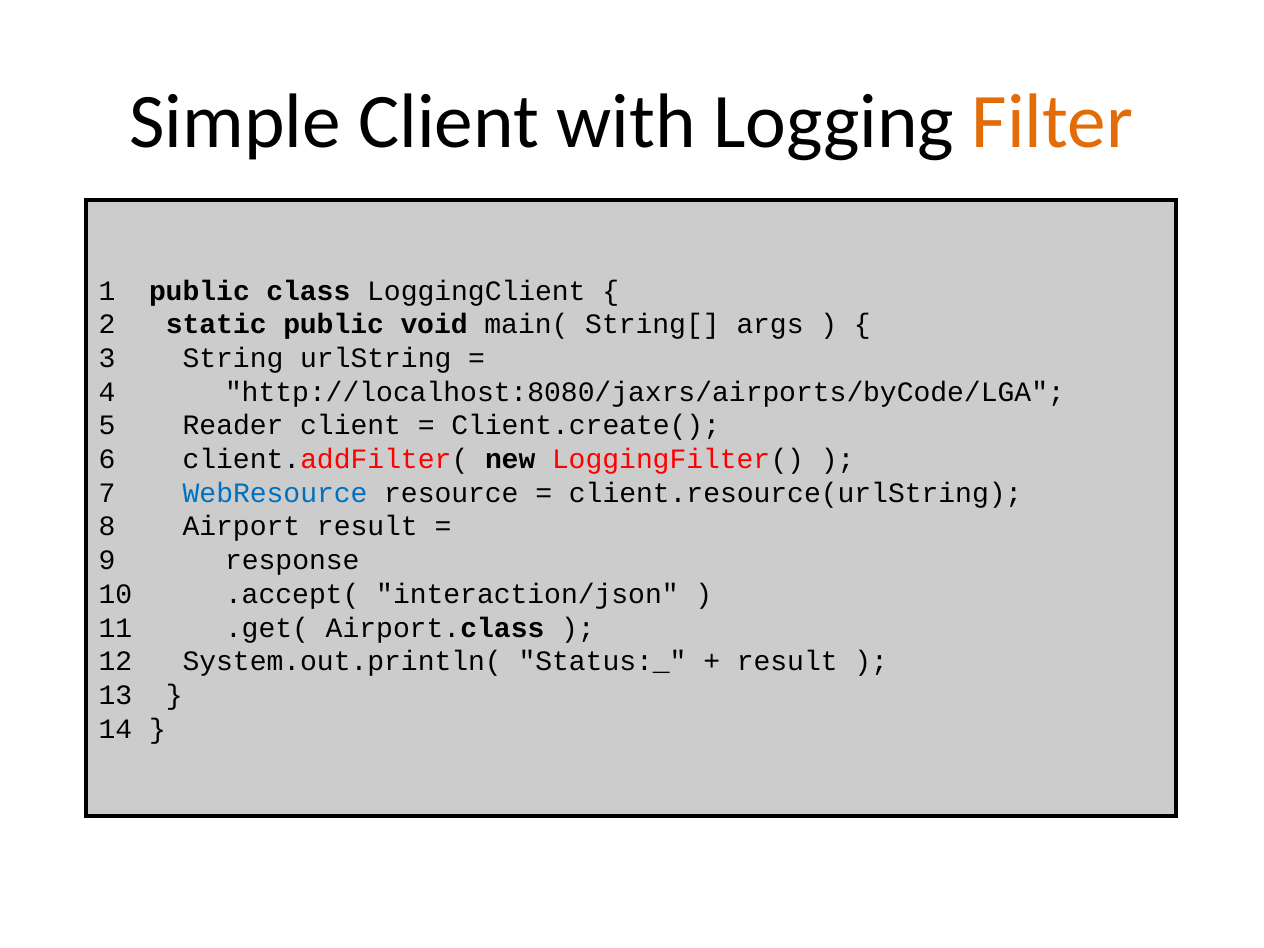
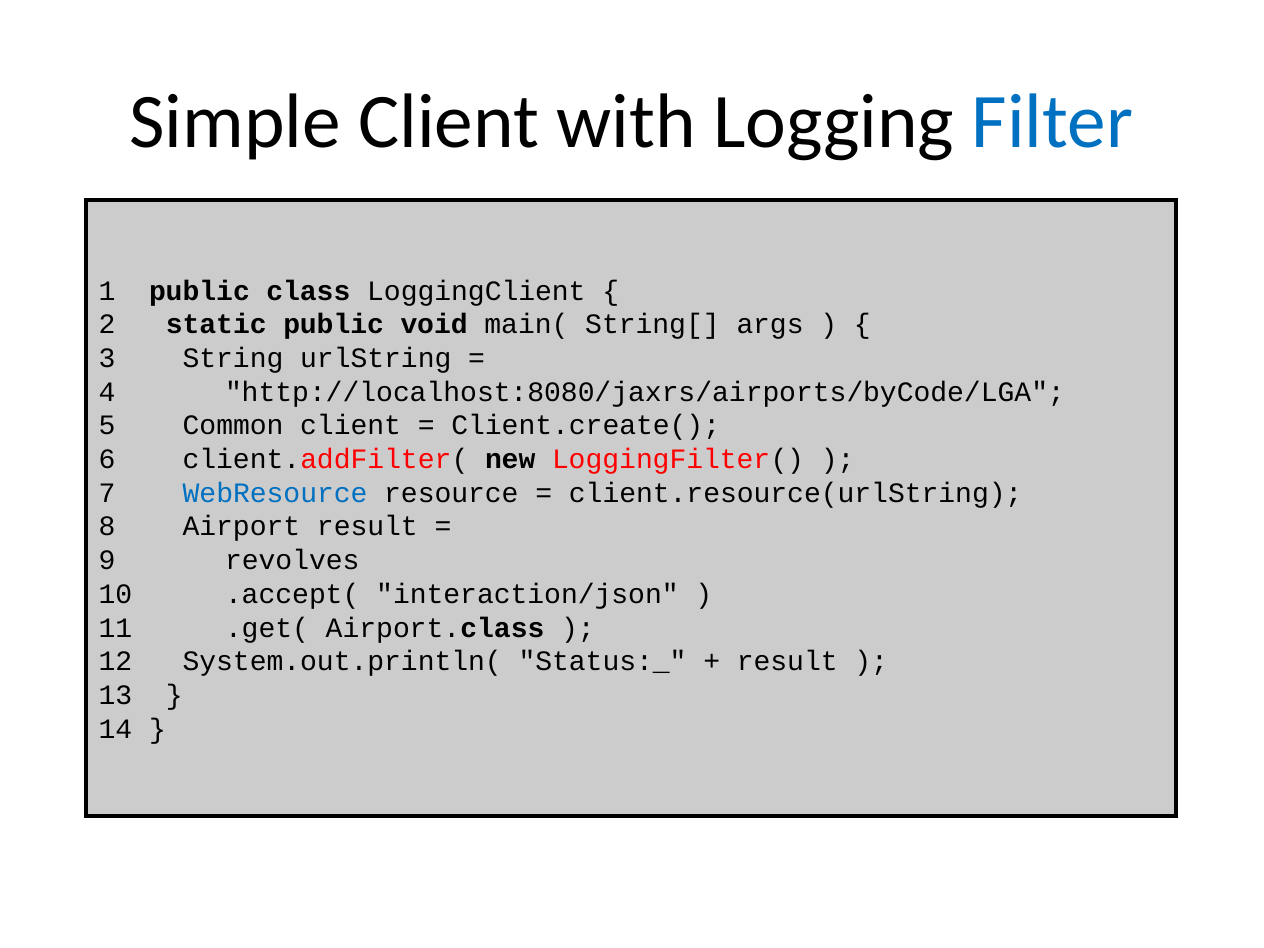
Filter colour: orange -> blue
Reader: Reader -> Common
response: response -> revolves
